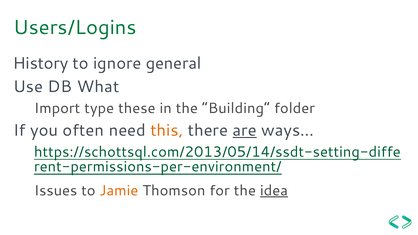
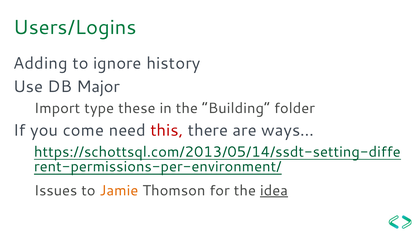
History: History -> Adding
general: general -> history
What: What -> Major
often: often -> come
this colour: orange -> red
are underline: present -> none
